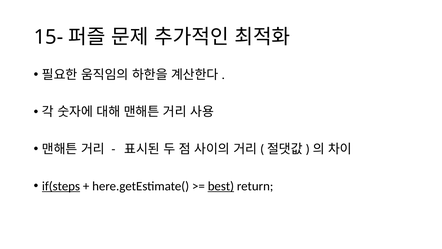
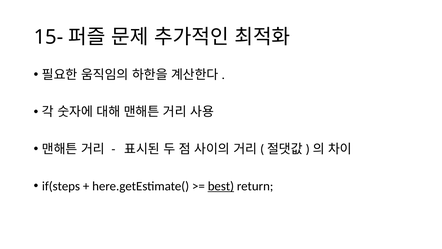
if(steps underline: present -> none
